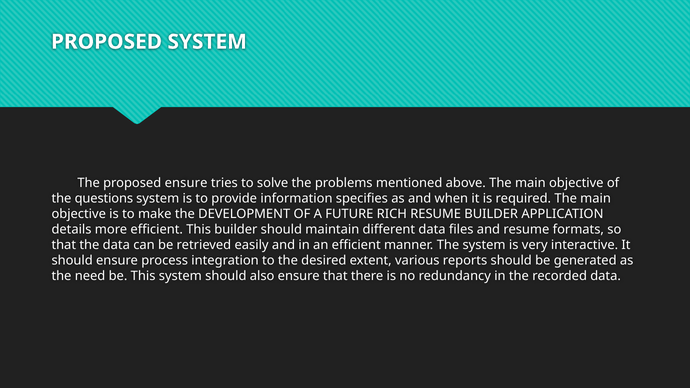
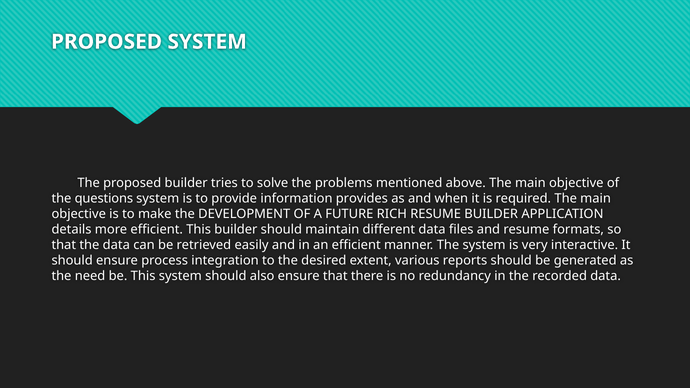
proposed ensure: ensure -> builder
specifies: specifies -> provides
